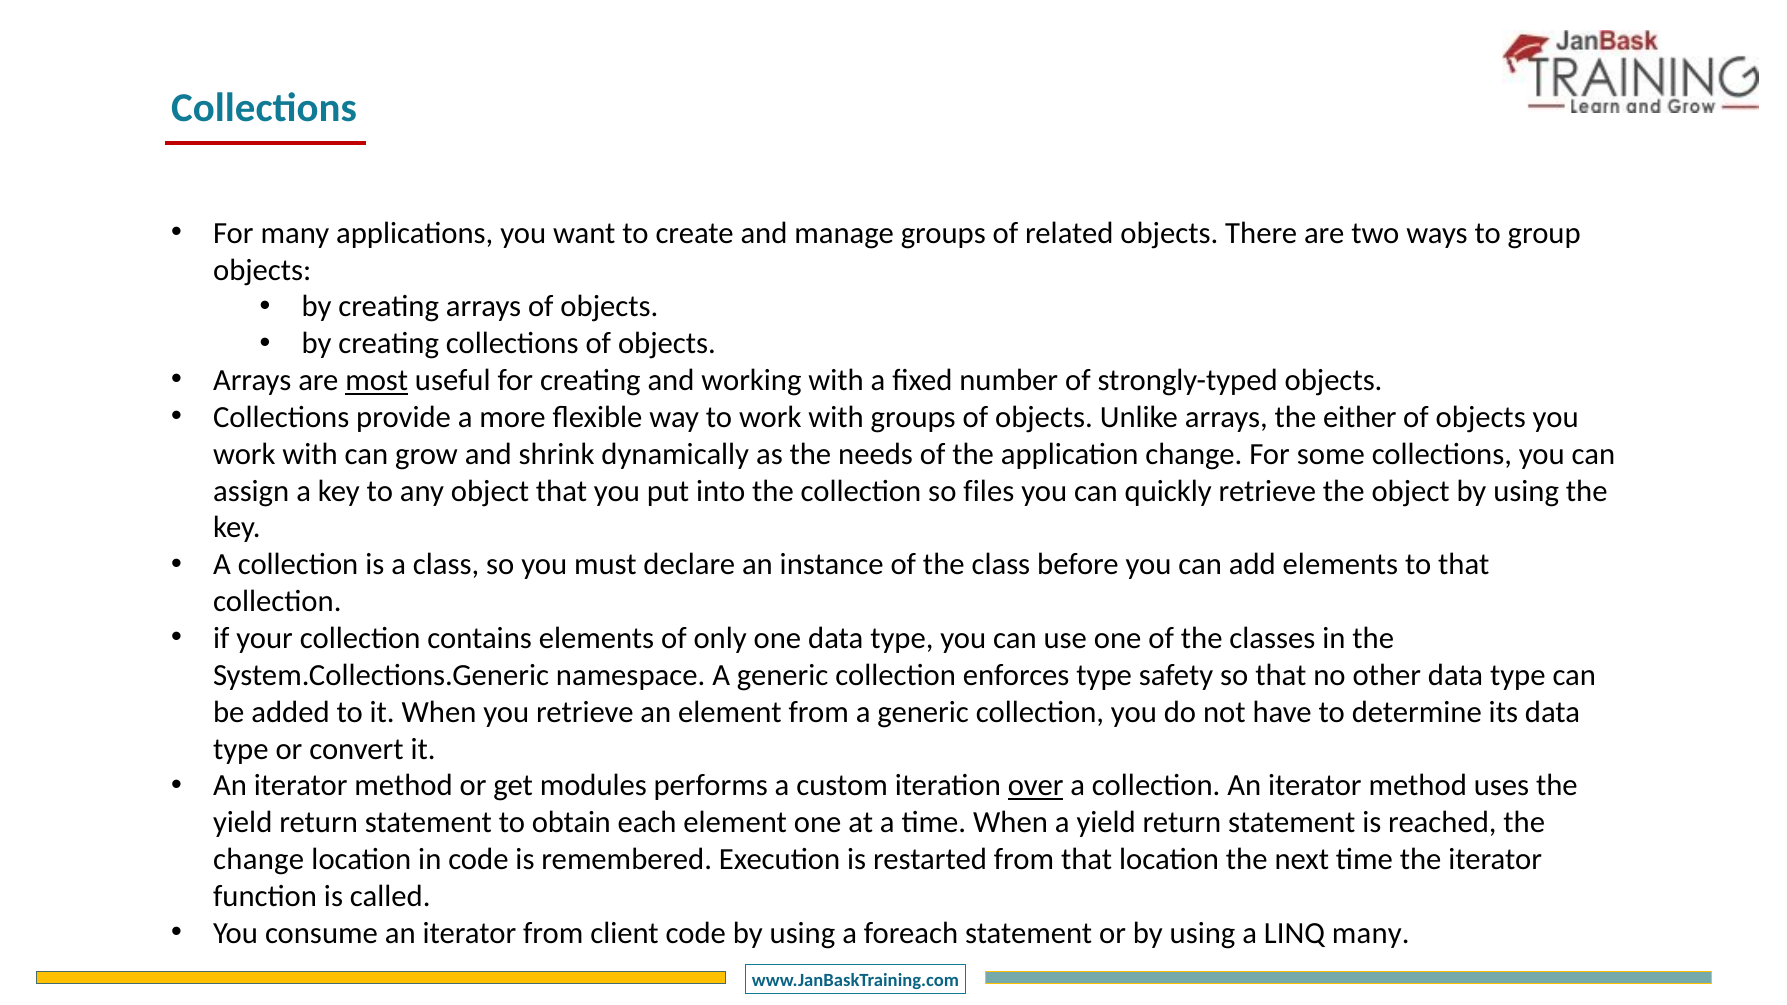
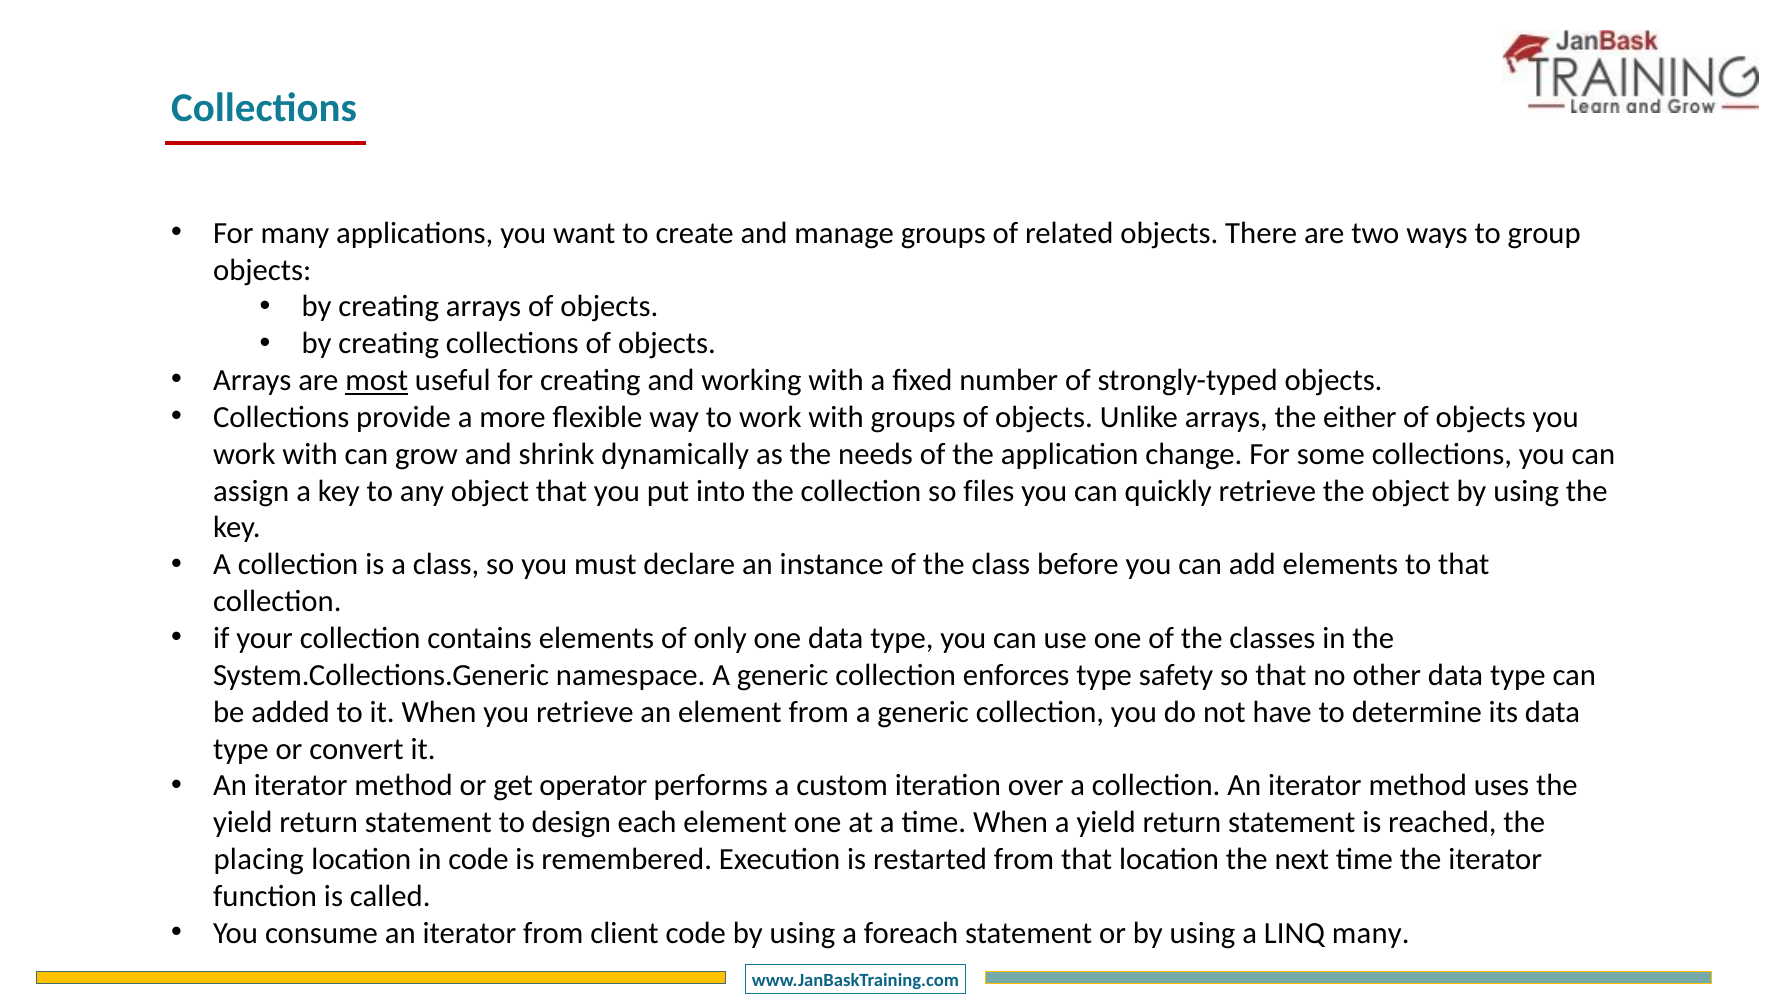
modules: modules -> operator
over underline: present -> none
obtain: obtain -> design
change at (259, 860): change -> placing
